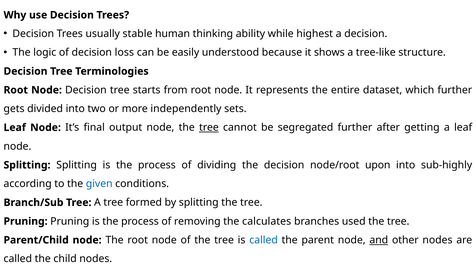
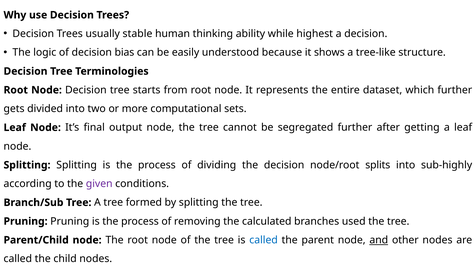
loss: loss -> bias
independently: independently -> computational
tree at (209, 127) underline: present -> none
upon: upon -> splits
given colour: blue -> purple
calculates: calculates -> calculated
